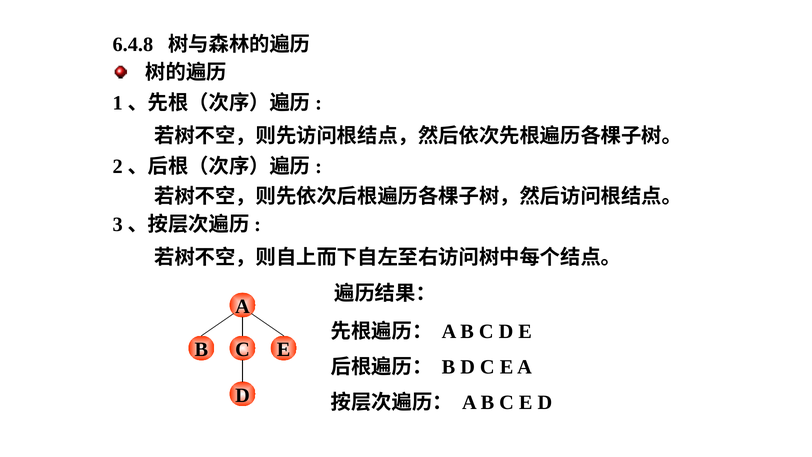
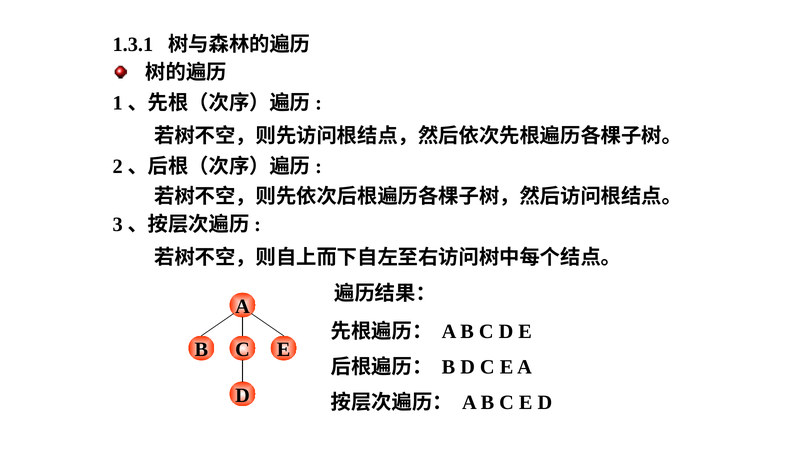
6.4.8: 6.4.8 -> 1.3.1
